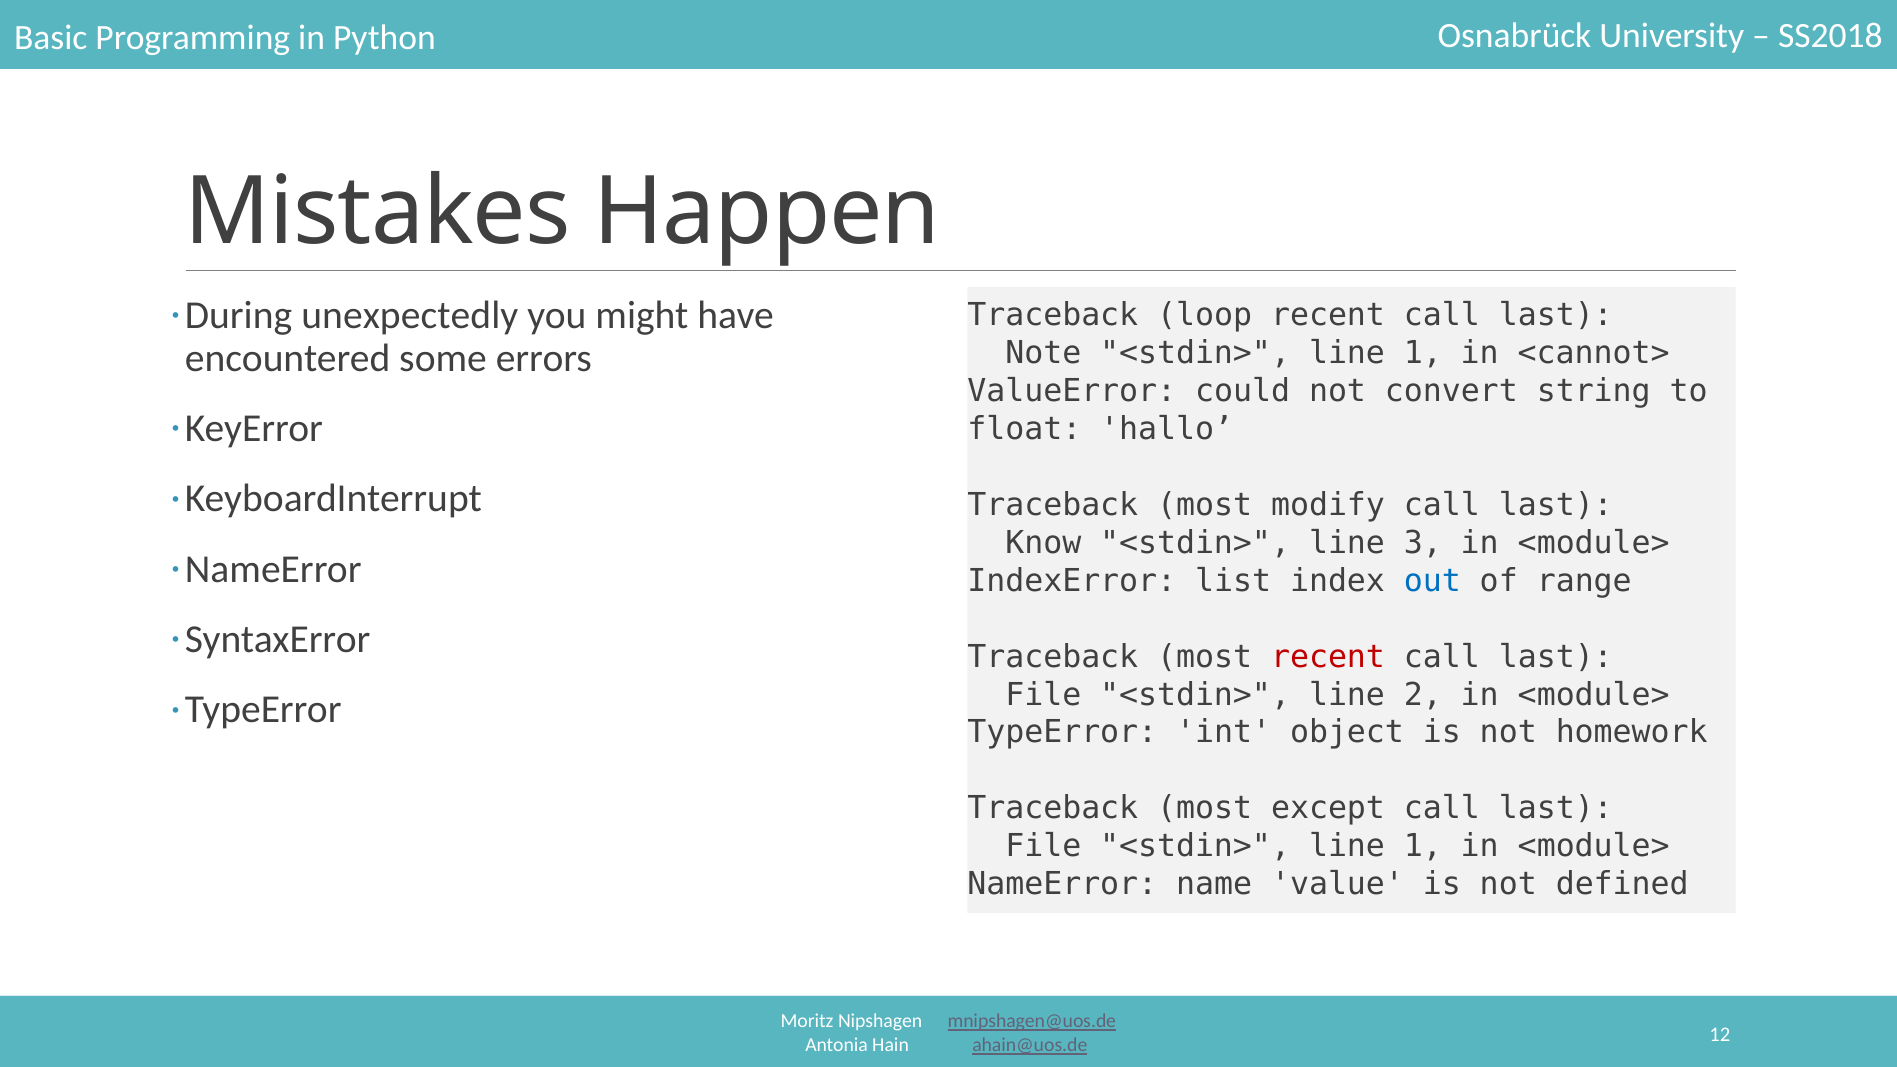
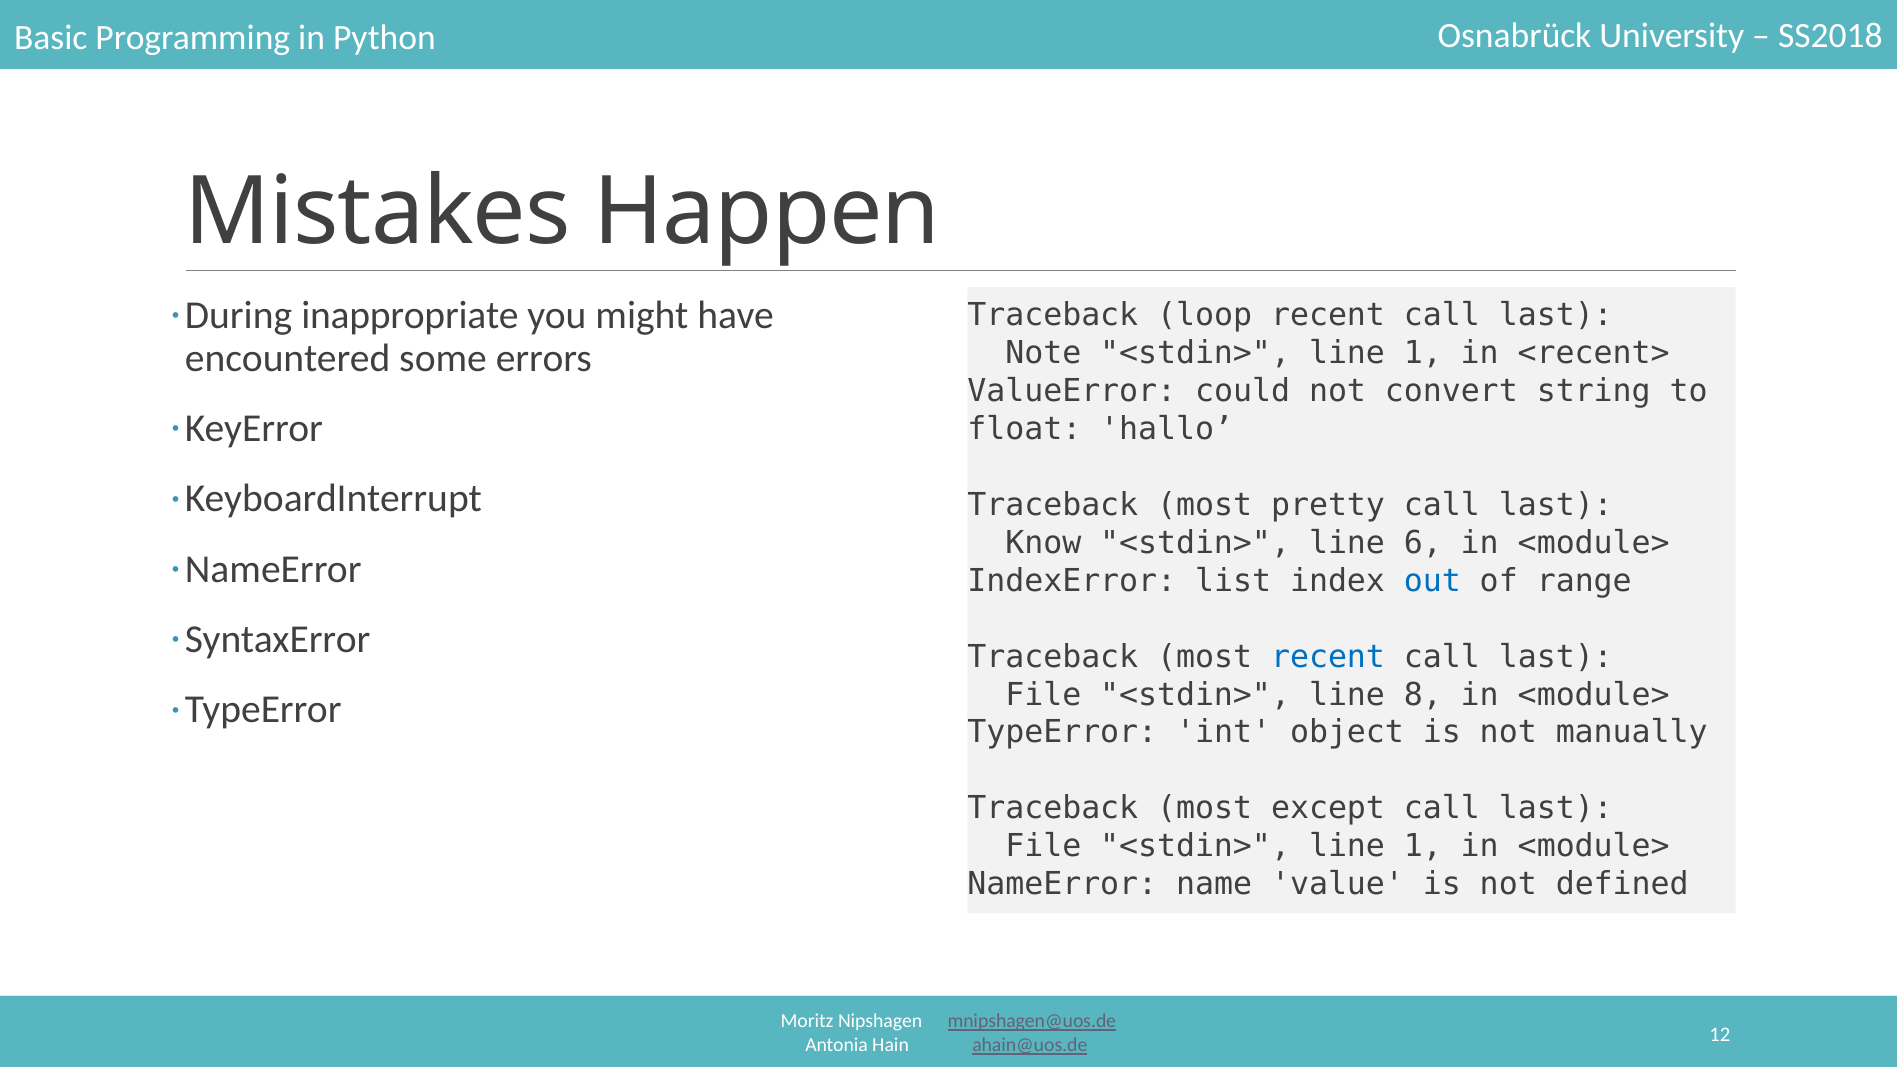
unexpectedly: unexpectedly -> inappropriate
<cannot>: <cannot> -> <recent>
modify: modify -> pretty
3: 3 -> 6
recent at (1328, 657) colour: red -> blue
2: 2 -> 8
homework: homework -> manually
